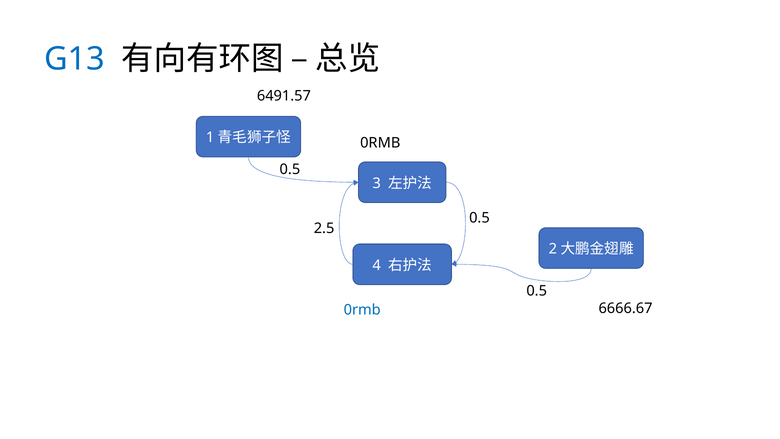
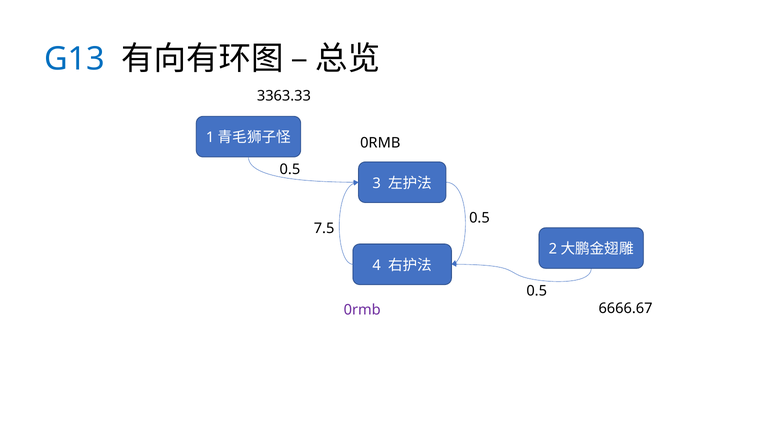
6491.57: 6491.57 -> 3363.33
2.5: 2.5 -> 7.5
0rmb at (362, 310) colour: blue -> purple
